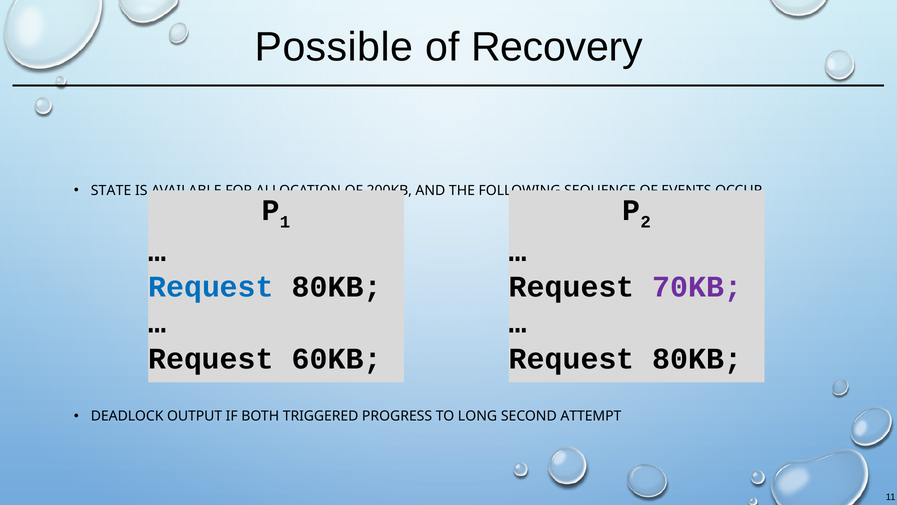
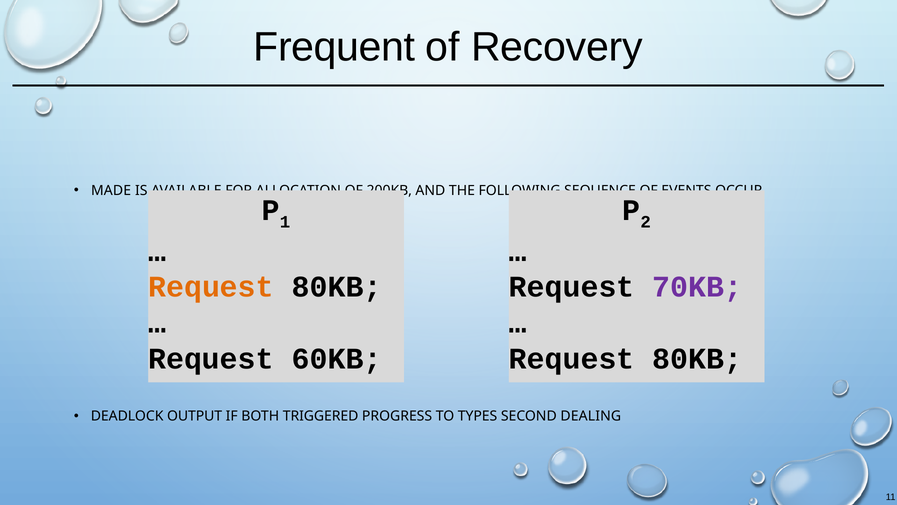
Possible: Possible -> Frequent
STATE: STATE -> MADE
Request at (211, 287) colour: blue -> orange
LONG: LONG -> TYPES
ATTEMPT: ATTEMPT -> DEALING
